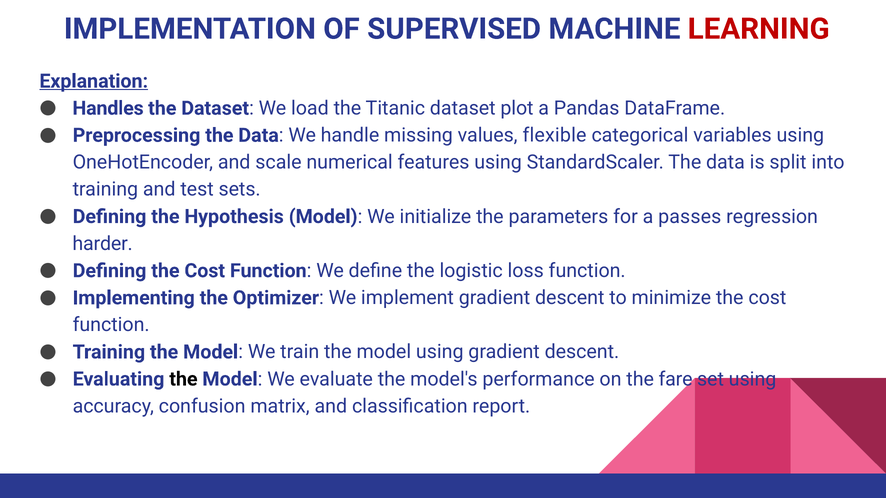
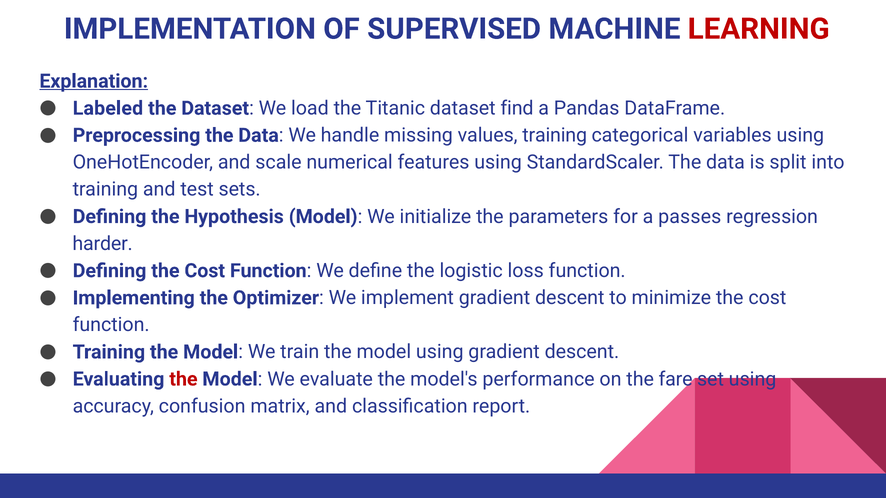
Handles: Handles -> Labeled
plot: plot -> find
values flexible: flexible -> training
the at (183, 379) colour: black -> red
